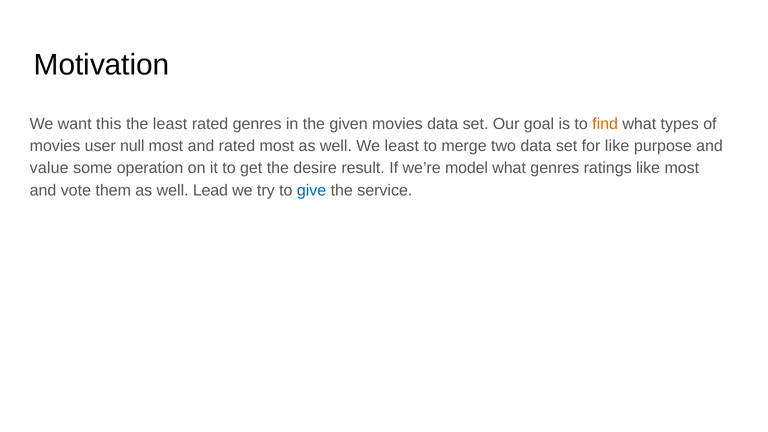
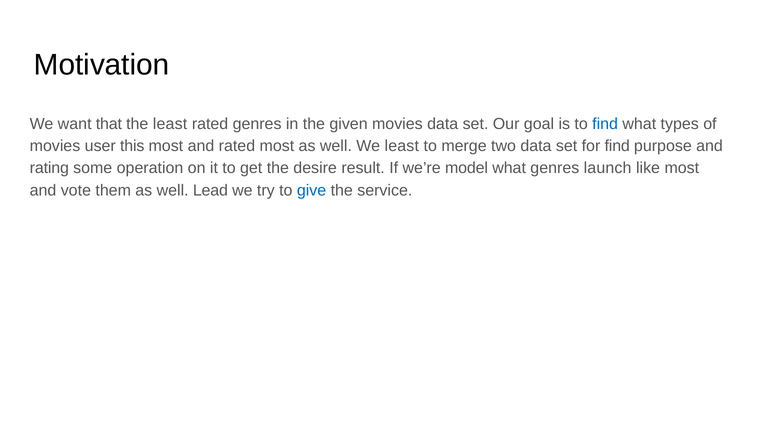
this: this -> that
find at (605, 124) colour: orange -> blue
null: null -> this
for like: like -> find
value: value -> rating
ratings: ratings -> launch
